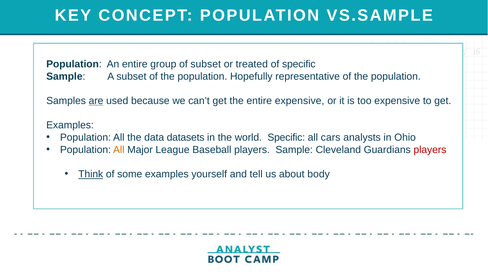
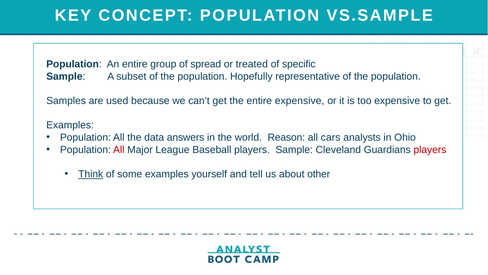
of subset: subset -> spread
are underline: present -> none
datasets: datasets -> answers
world Specific: Specific -> Reason
All at (119, 149) colour: orange -> red
body: body -> other
